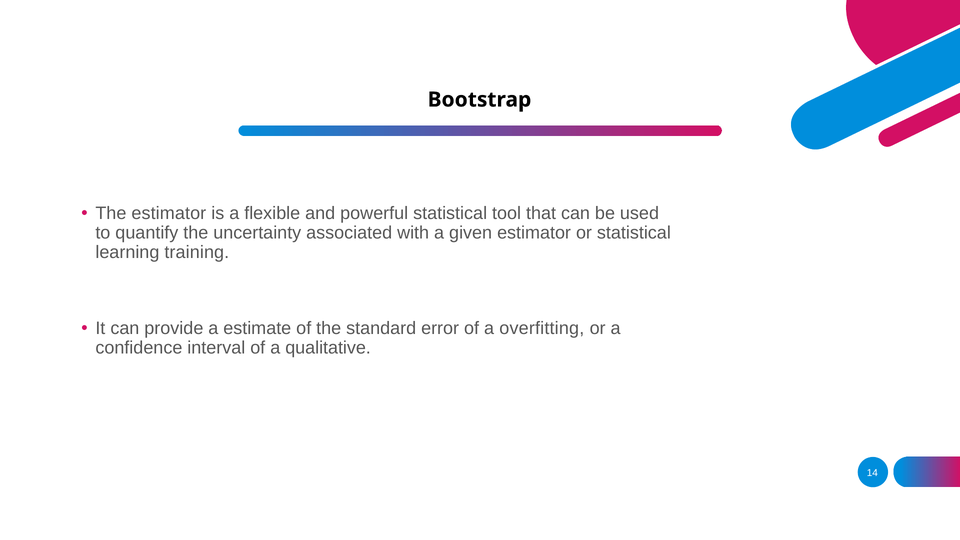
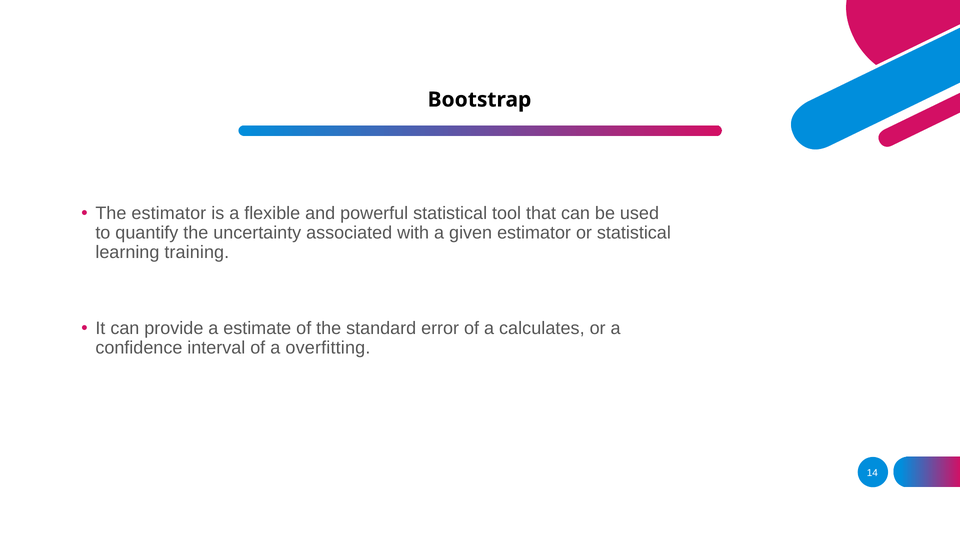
overfitting: overfitting -> calculates
qualitative: qualitative -> overfitting
